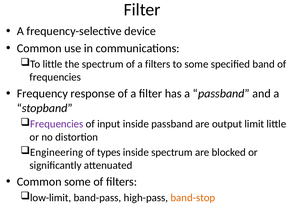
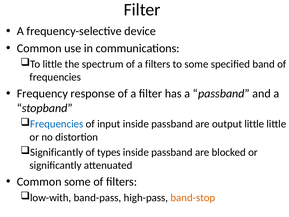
Frequencies at (57, 124) colour: purple -> blue
output limit: limit -> little
Engineering at (57, 152): Engineering -> Significantly
spectrum at (172, 152): spectrum -> passband
low-limit: low-limit -> low-with
